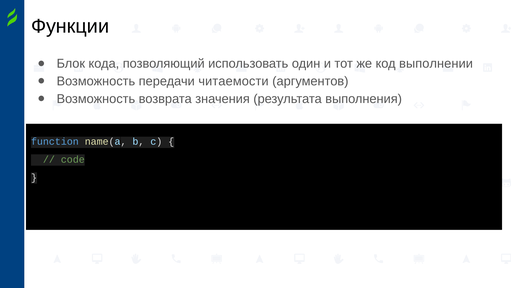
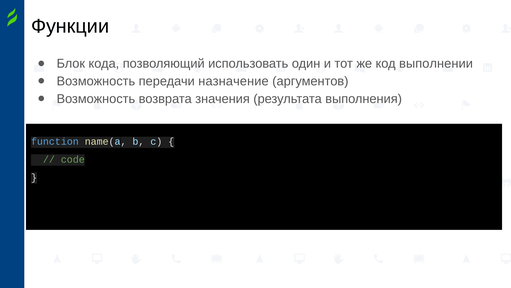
читаемости: читаемости -> назначение
